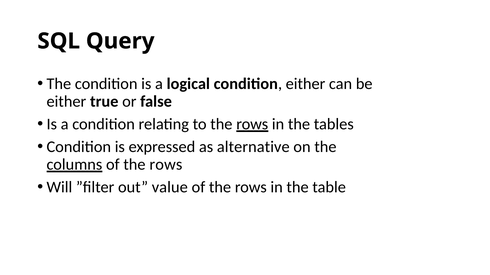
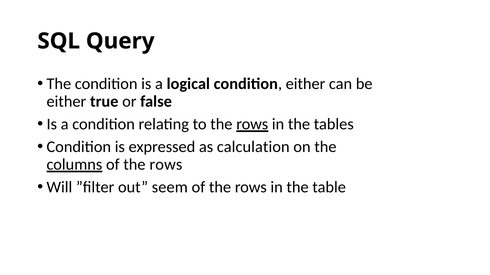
alternative: alternative -> calculation
value: value -> seem
